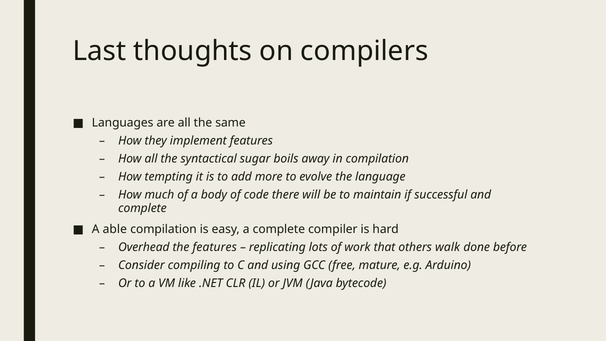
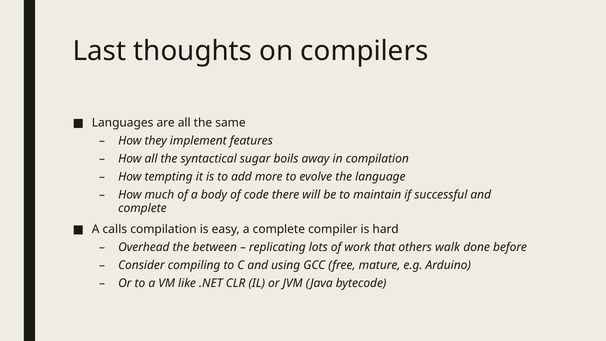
able: able -> calls
the features: features -> between
